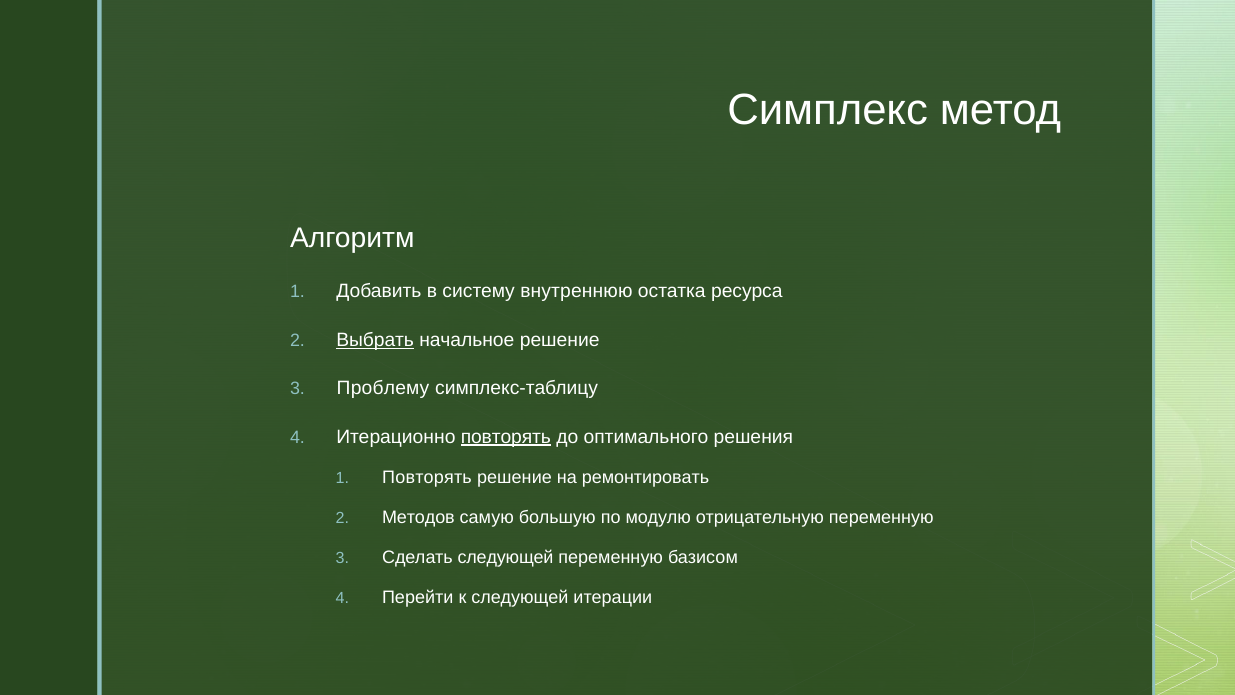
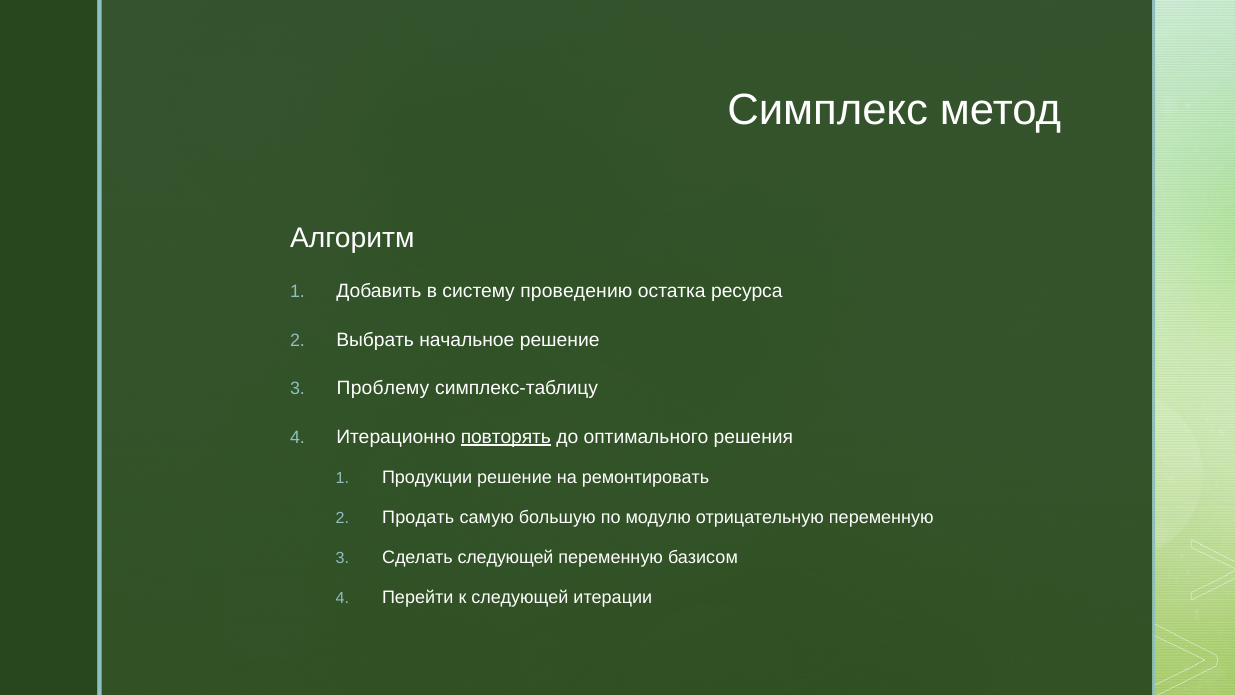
внутреннюю: внутреннюю -> проведению
Выбрать underline: present -> none
Повторять at (427, 477): Повторять -> Продукции
Методов: Методов -> Продать
